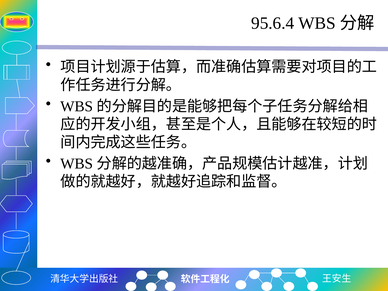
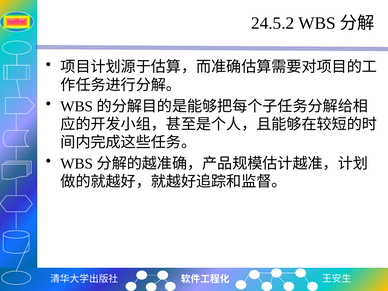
95.6.4: 95.6.4 -> 24.5.2
